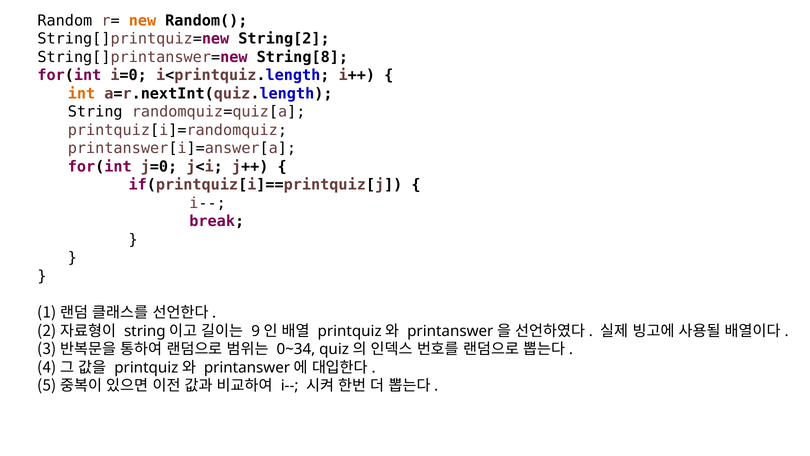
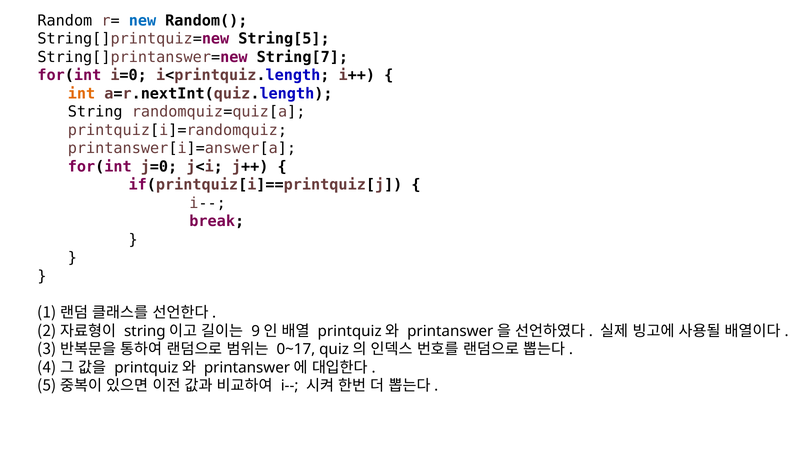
new colour: orange -> blue
String[2: String[2 -> String[5
String[8: String[8 -> String[7
0~34: 0~34 -> 0~17
